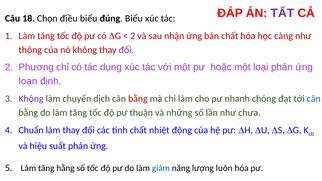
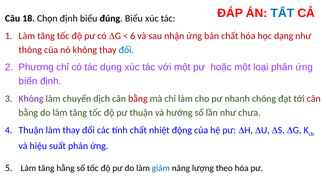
TẤT colour: purple -> blue
Chọn điều: điều -> định
2 at (133, 36): 2 -> 6
càng: càng -> dạng
đổi at (126, 50) colour: purple -> blue
loạn: loạn -> biến
cân at (314, 99) colour: blue -> red
những: những -> hướng
Chuẩn at (31, 130): Chuẩn -> Thuận
luôn: luôn -> theo
